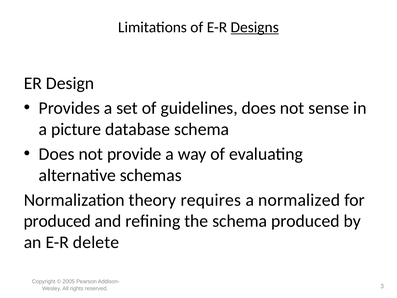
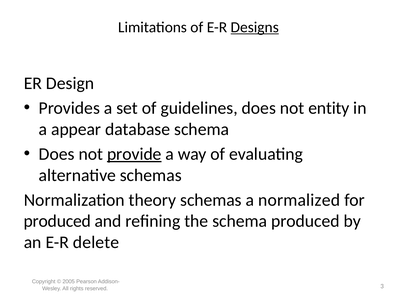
sense: sense -> entity
picture: picture -> appear
provide underline: none -> present
theory requires: requires -> schemas
